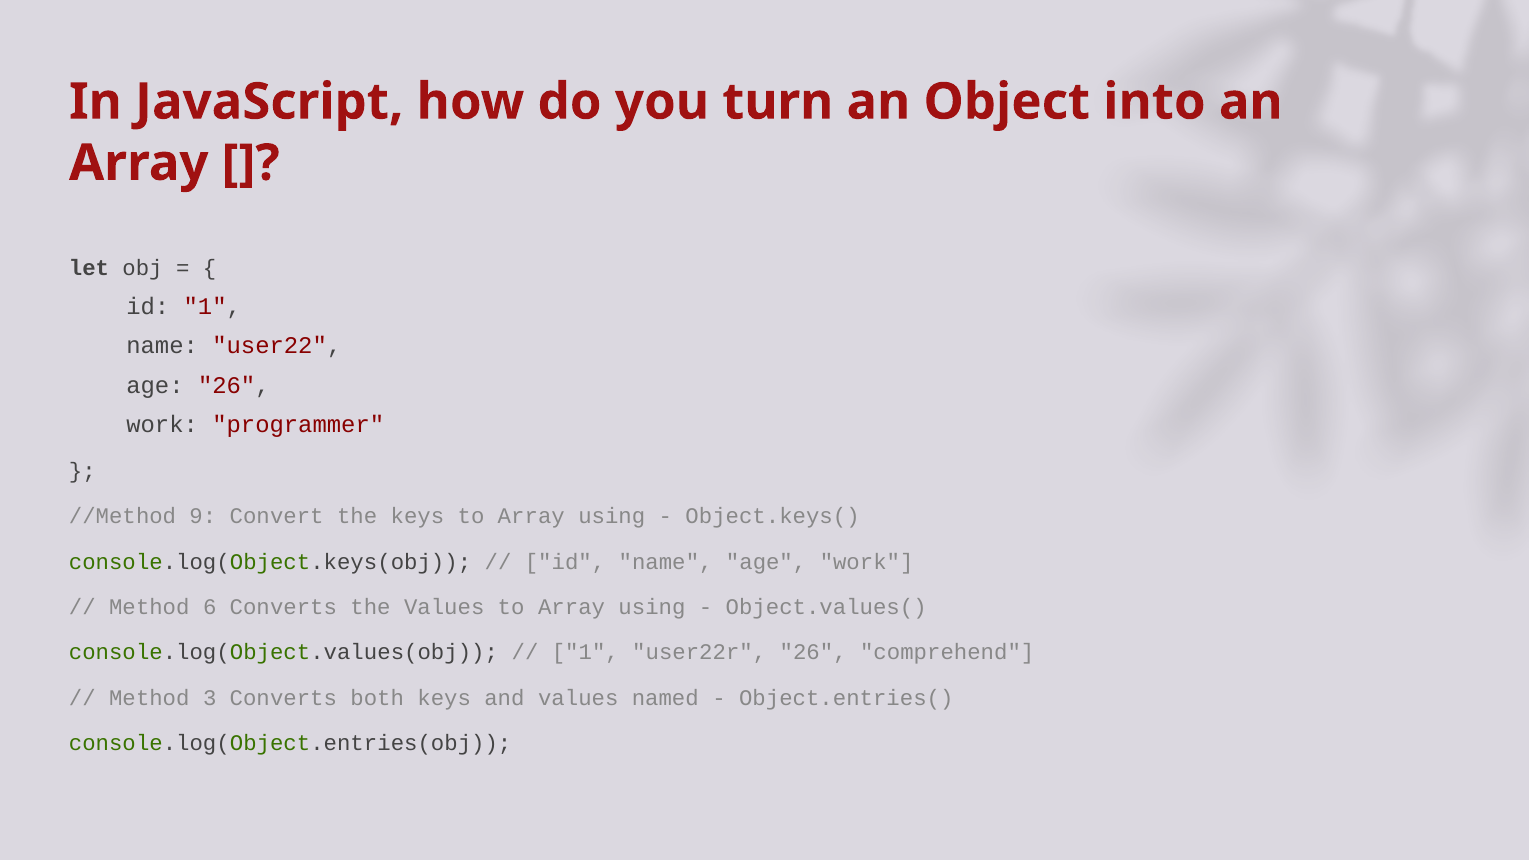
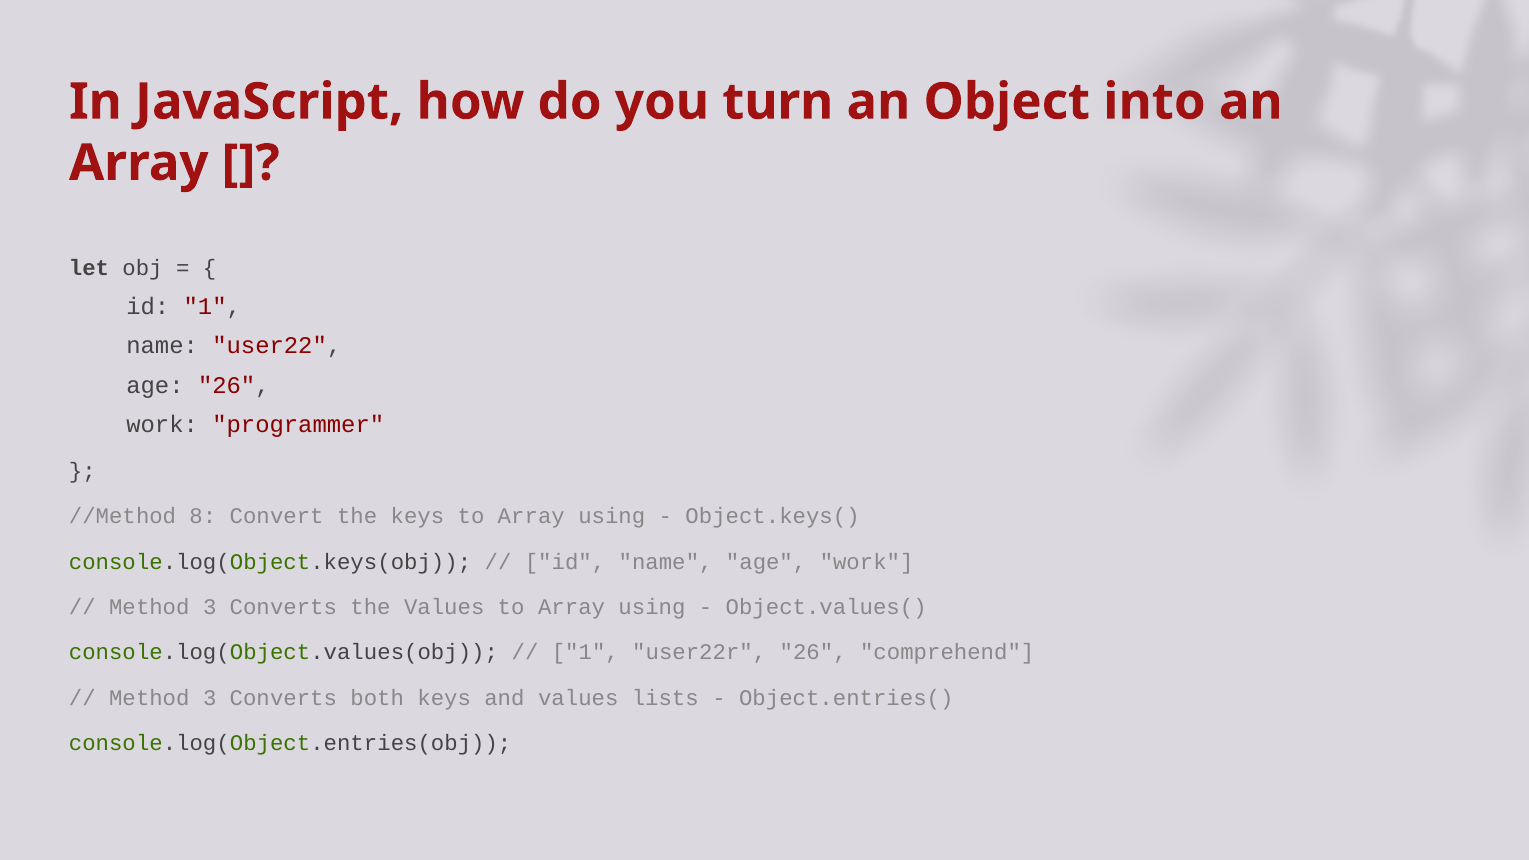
9: 9 -> 8
6 at (210, 607): 6 -> 3
named: named -> lists
